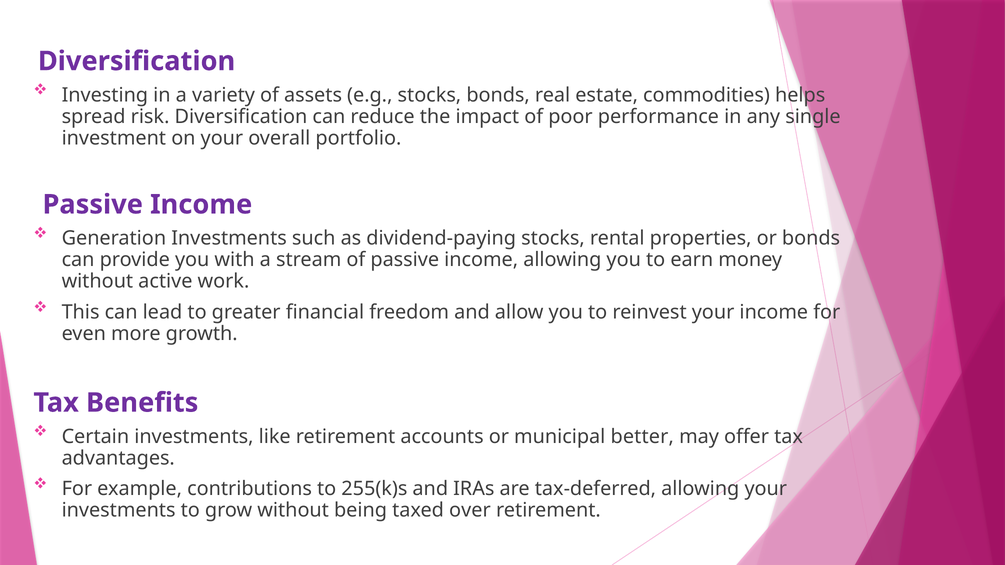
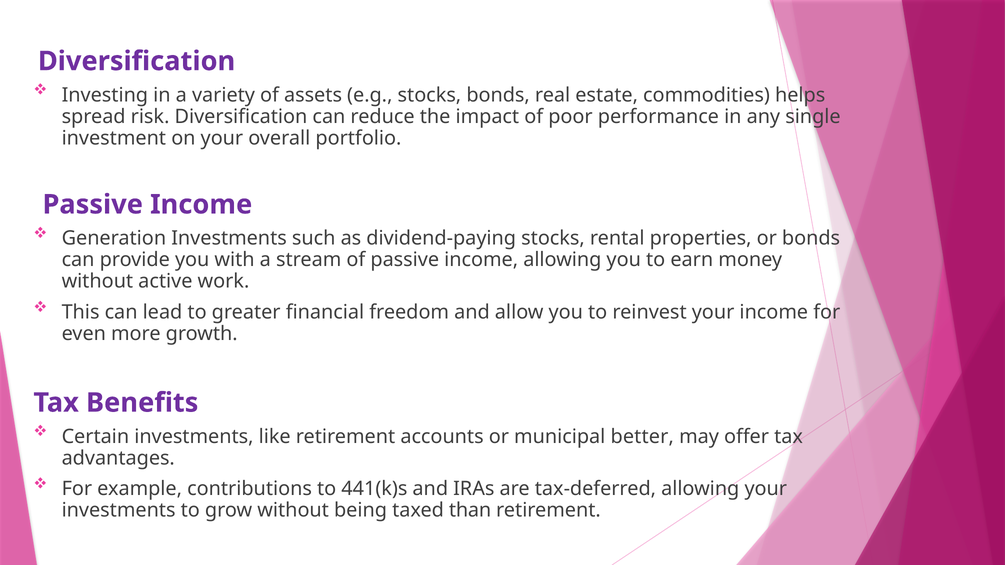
255(k)s: 255(k)s -> 441(k)s
over: over -> than
